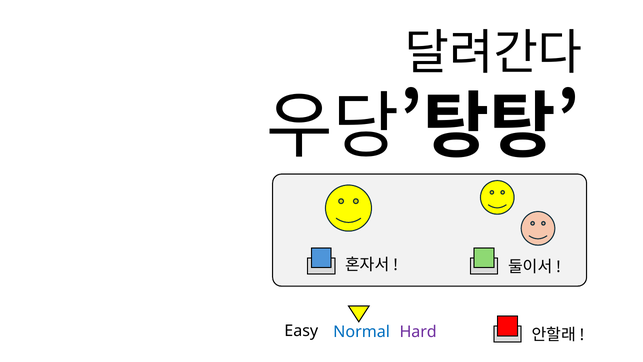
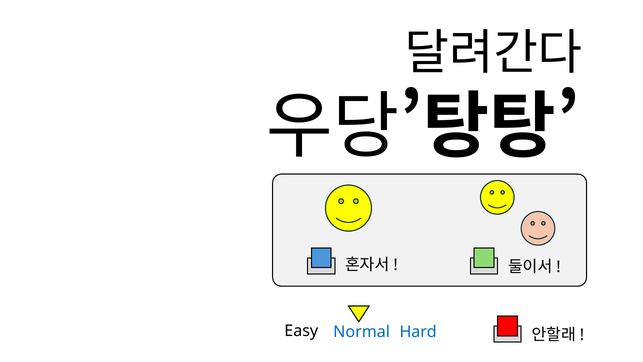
Hard colour: purple -> blue
